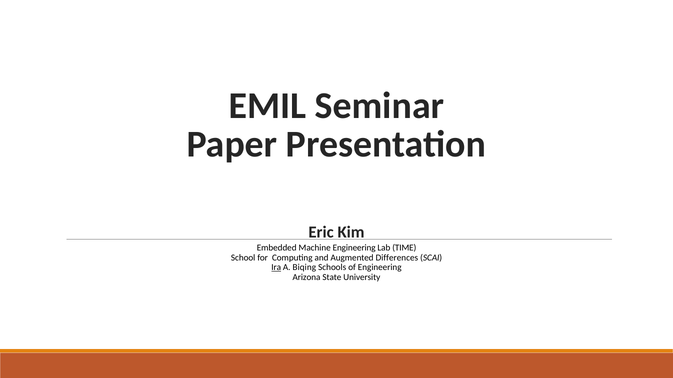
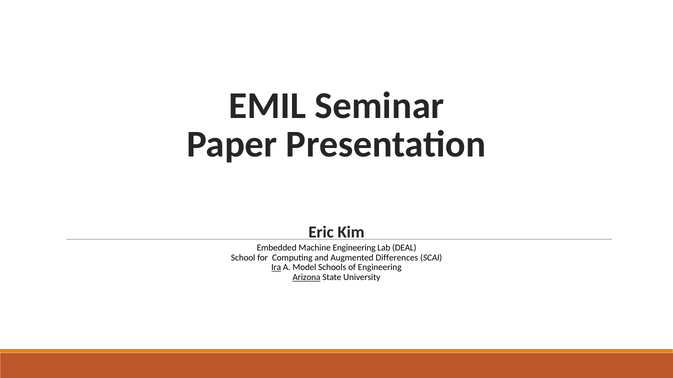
TIME: TIME -> DEAL
Biqing: Biqing -> Model
Arizona underline: none -> present
